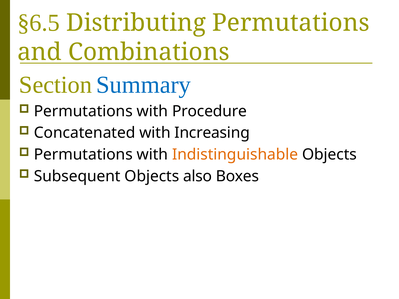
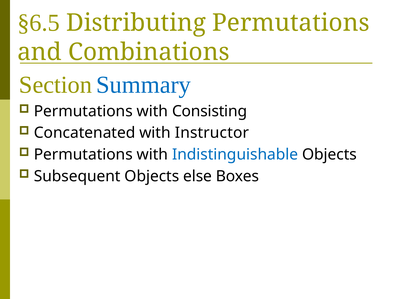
Procedure: Procedure -> Consisting
Increasing: Increasing -> Instructor
Indistinguishable colour: orange -> blue
also: also -> else
